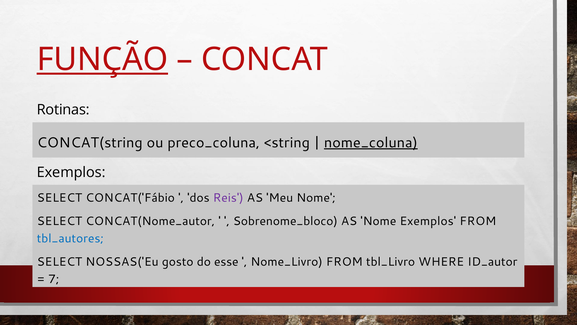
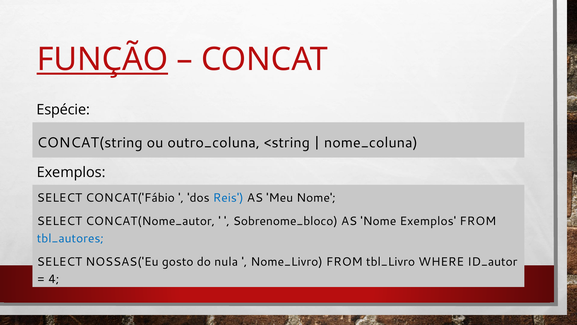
Rotinas: Rotinas -> Espécie
preco_coluna: preco_coluna -> outro_coluna
nome_coluna underline: present -> none
Reis colour: purple -> blue
esse: esse -> nula
7: 7 -> 4
